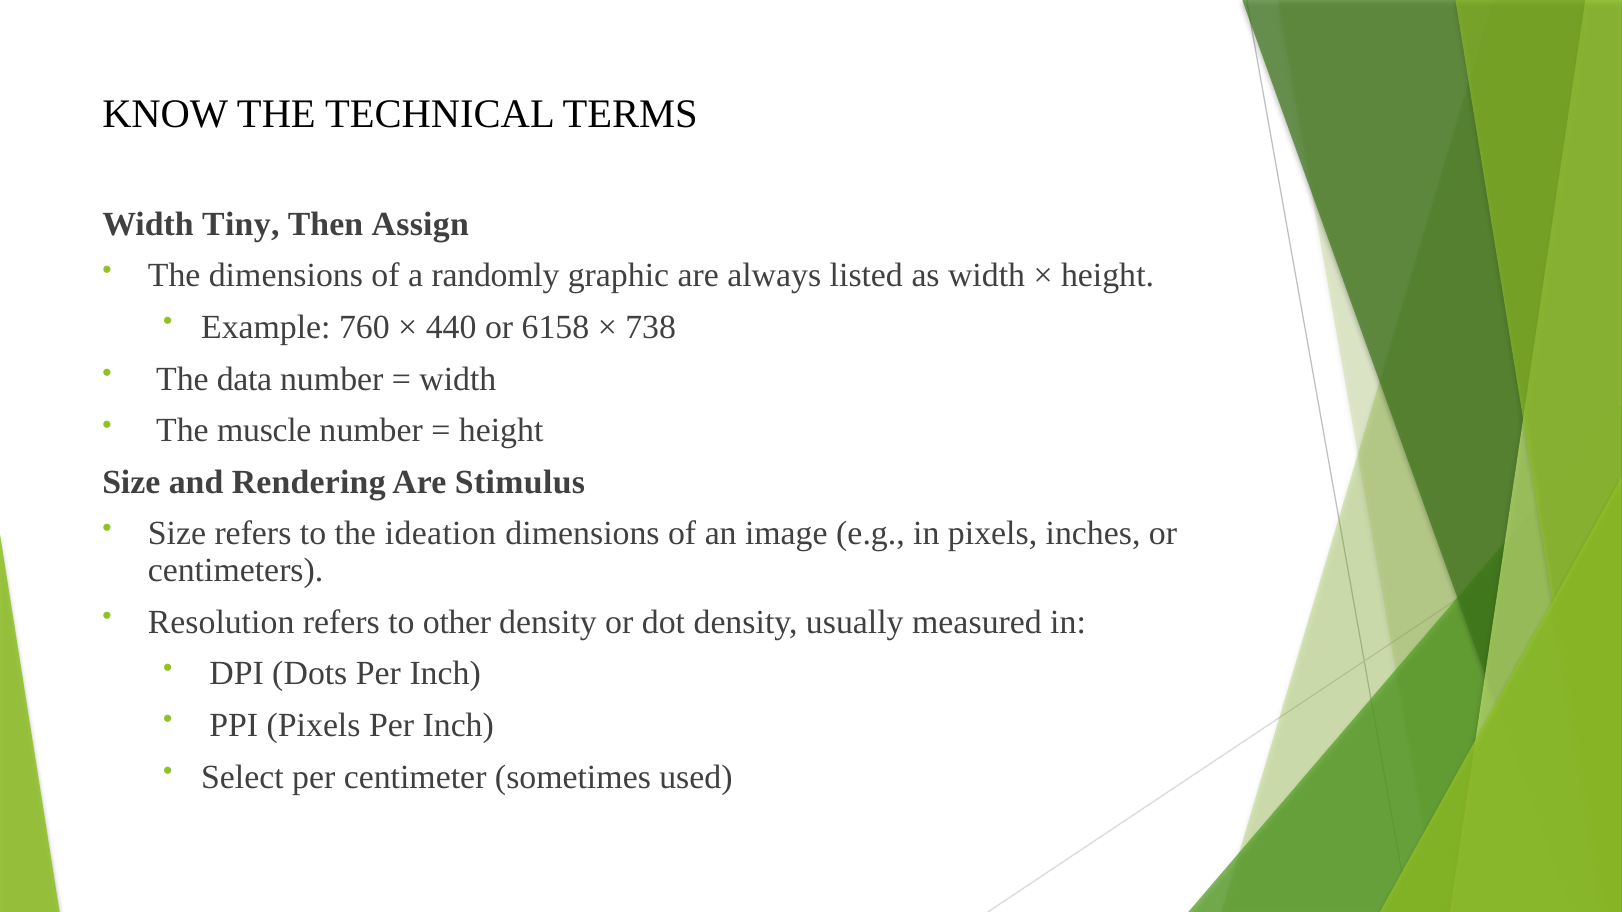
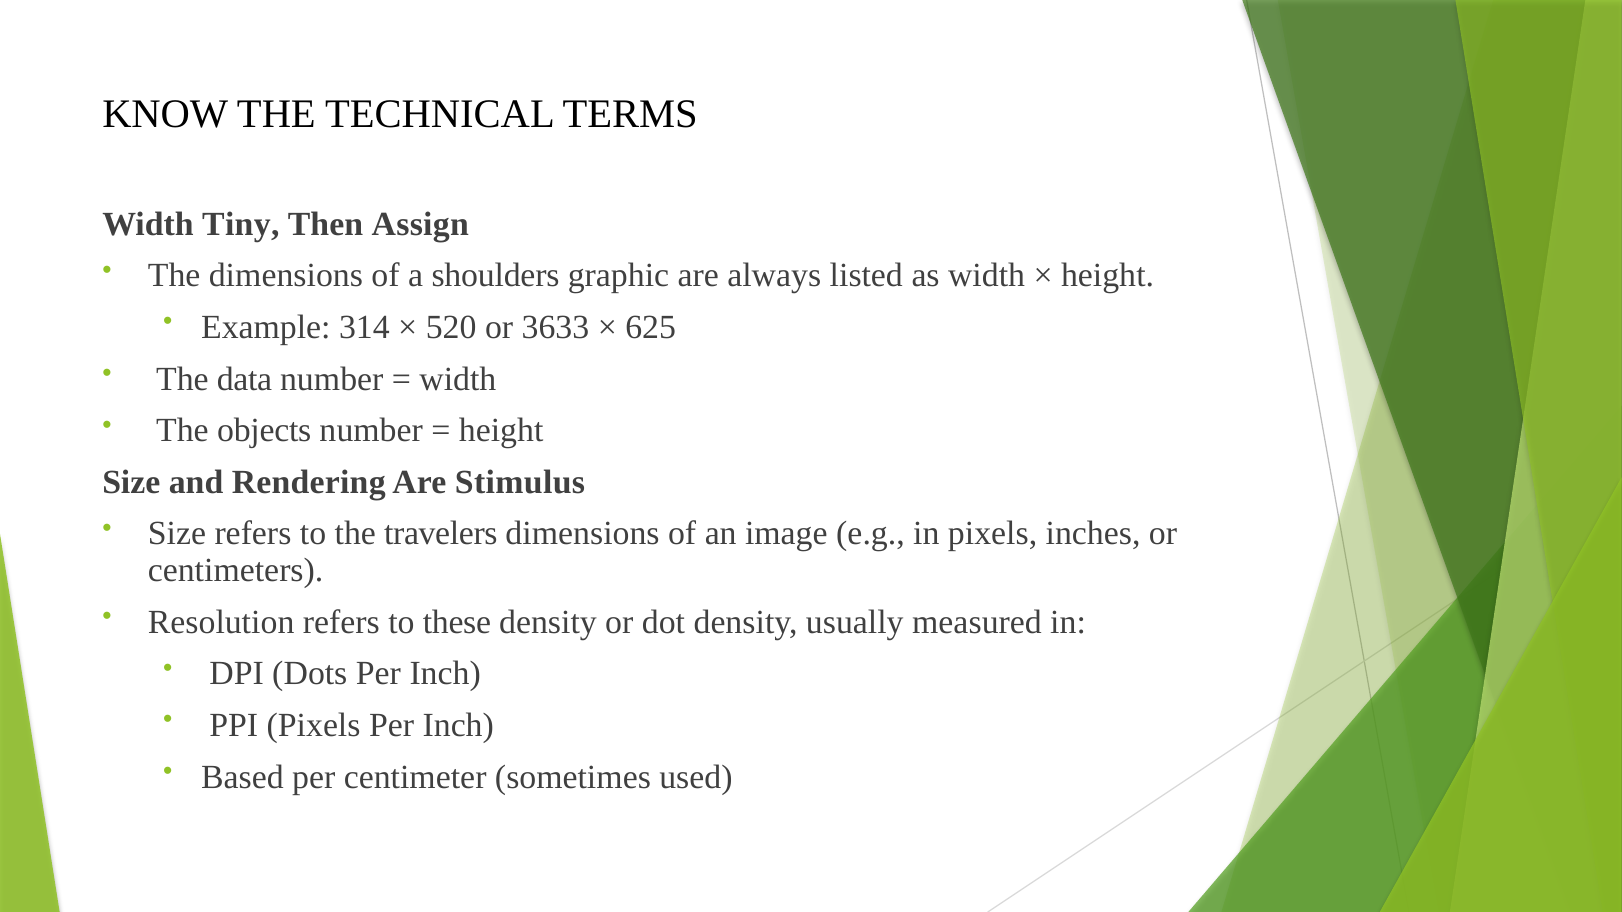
randomly: randomly -> shoulders
760: 760 -> 314
440: 440 -> 520
6158: 6158 -> 3633
738: 738 -> 625
muscle: muscle -> objects
ideation: ideation -> travelers
other: other -> these
Select: Select -> Based
